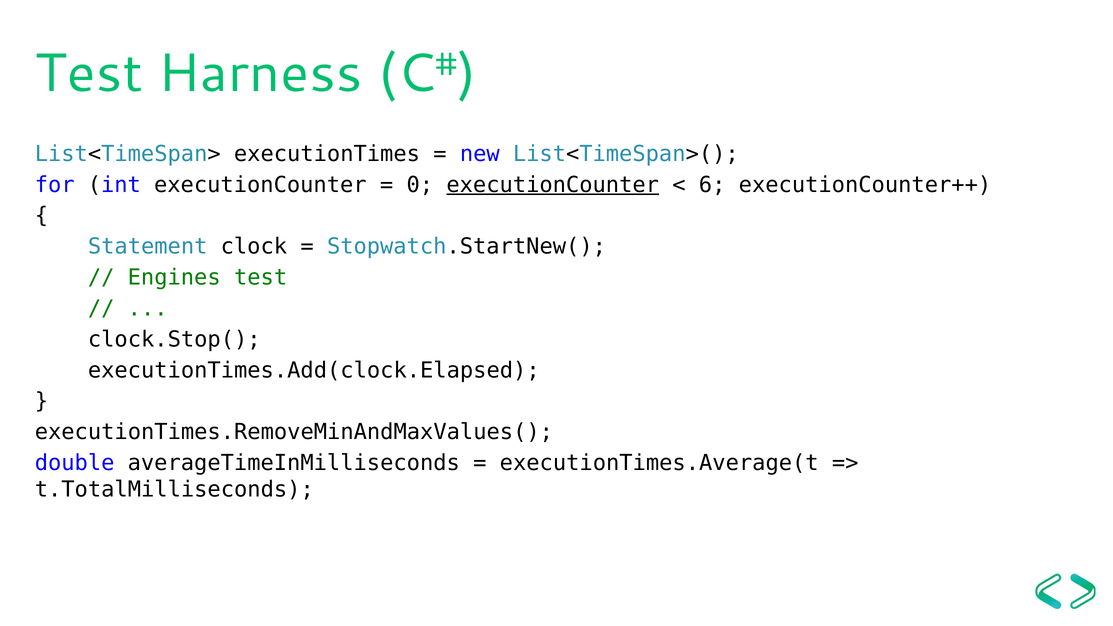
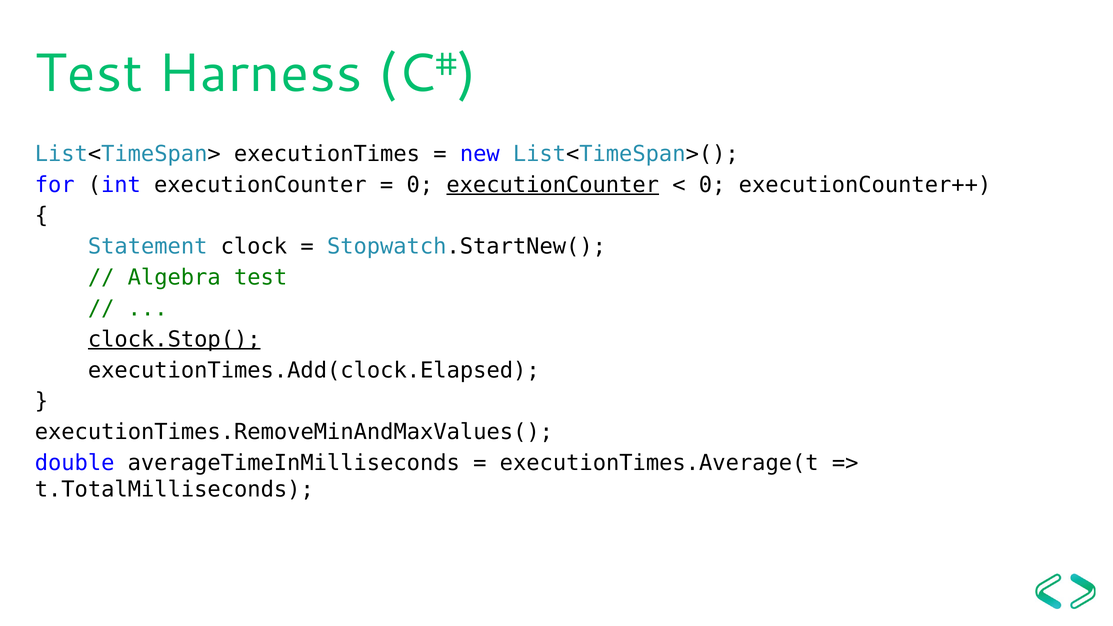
6 at (712, 185): 6 -> 0
Engines: Engines -> Algebra
clock.Stop( underline: none -> present
